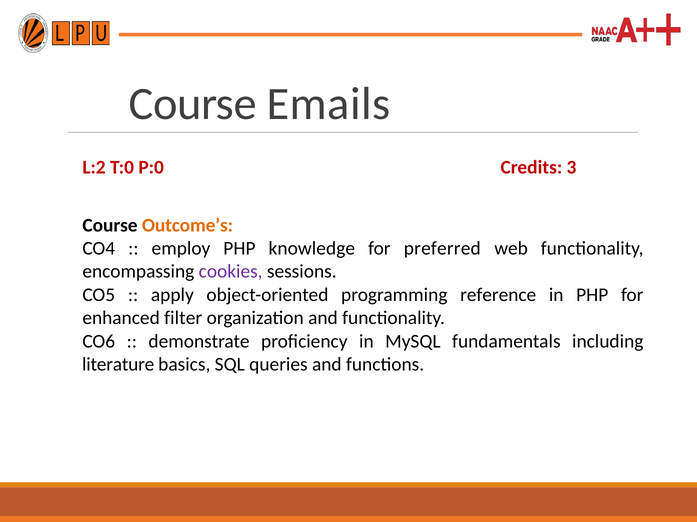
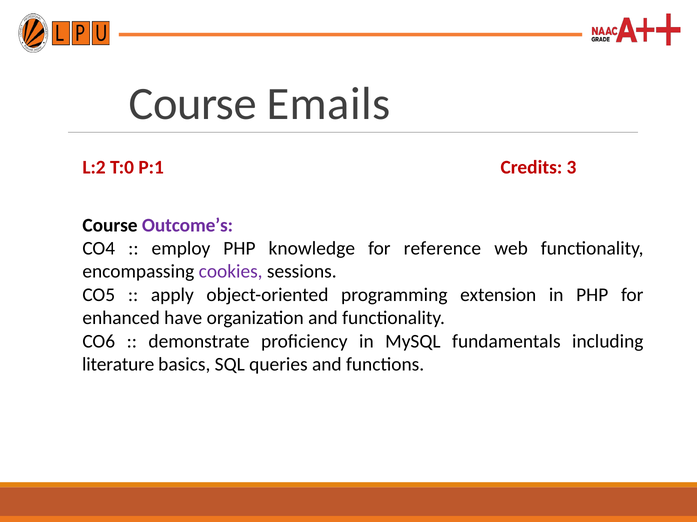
P:0: P:0 -> P:1
Outcome’s colour: orange -> purple
preferred: preferred -> reference
reference: reference -> extension
filter: filter -> have
